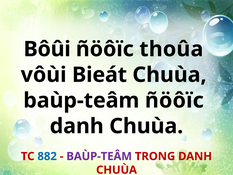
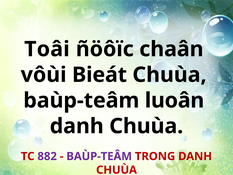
Bôûi: Bôûi -> Toâi
thoûa: thoûa -> chaân
baùp-teâm ñöôïc: ñöôïc -> luoân
882 colour: blue -> purple
